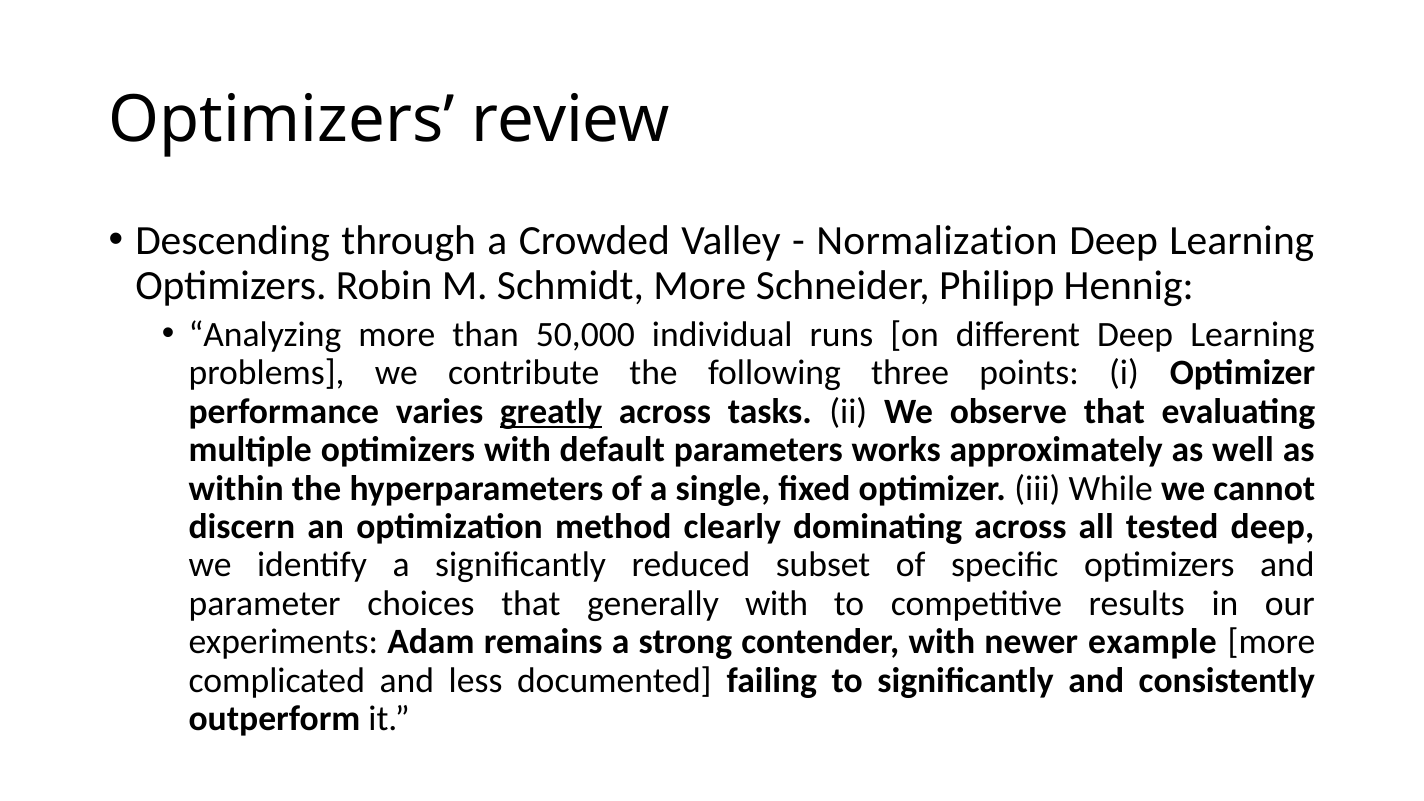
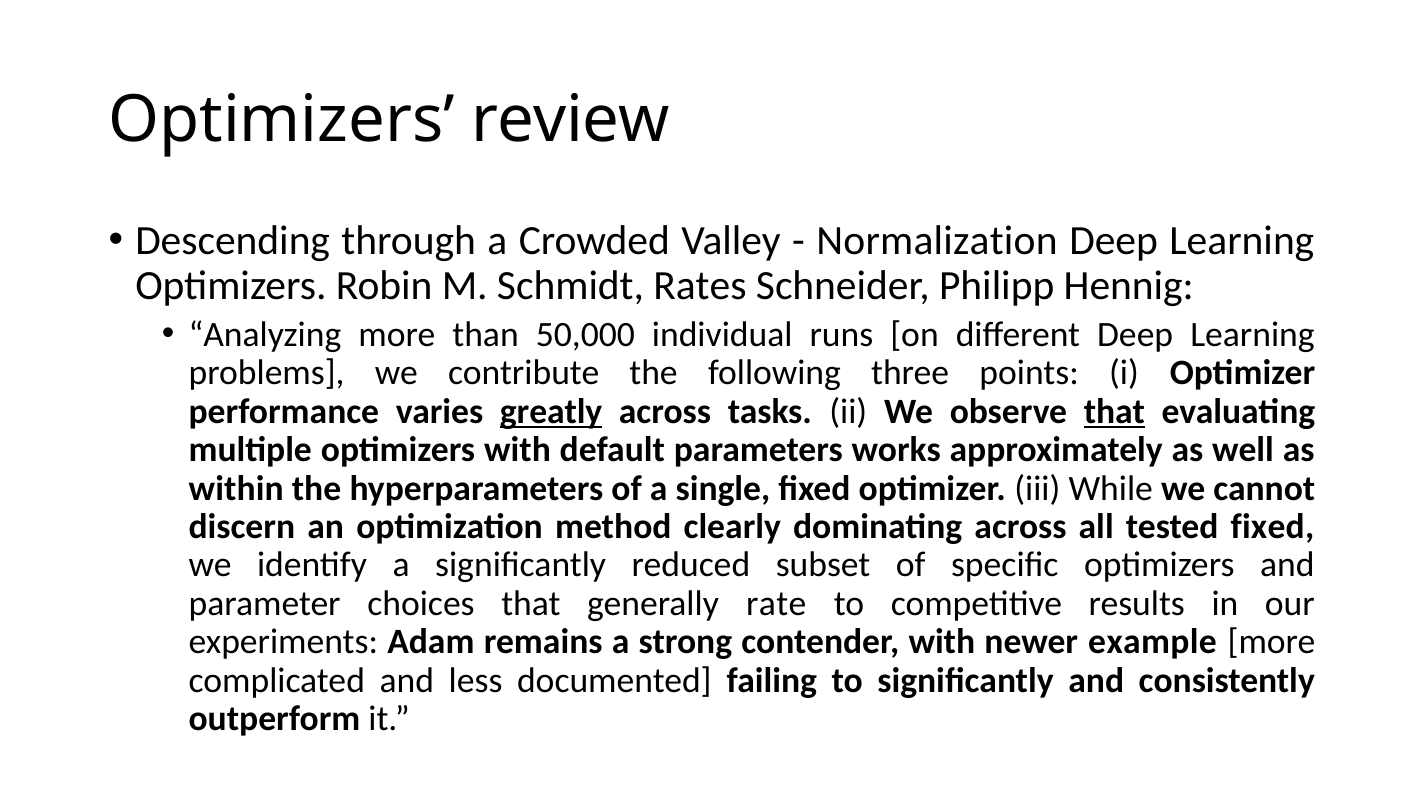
Schmidt More: More -> Rates
that at (1114, 411) underline: none -> present
tested deep: deep -> fixed
generally with: with -> rate
